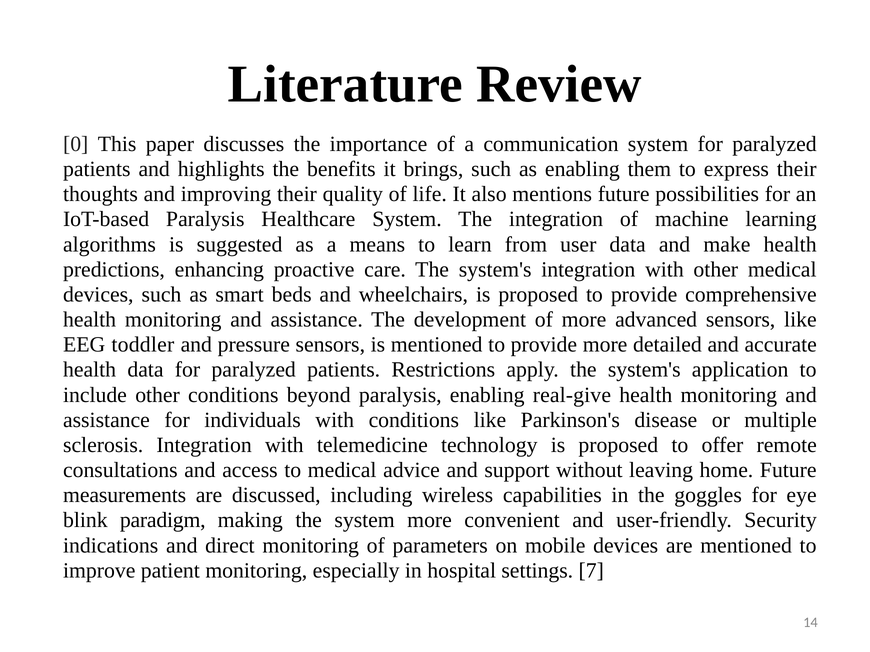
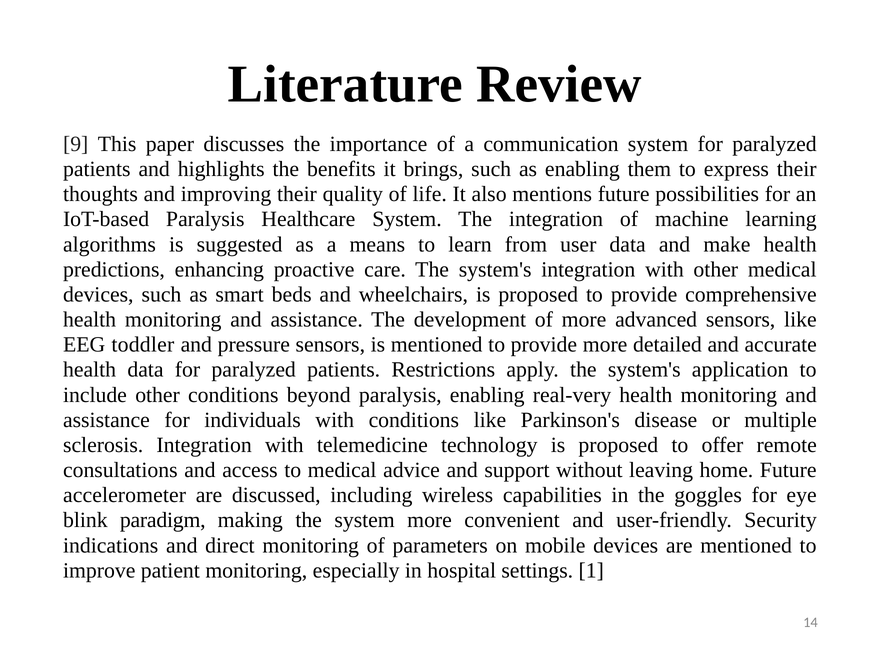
0: 0 -> 9
real-give: real-give -> real-very
measurements: measurements -> accelerometer
7: 7 -> 1
